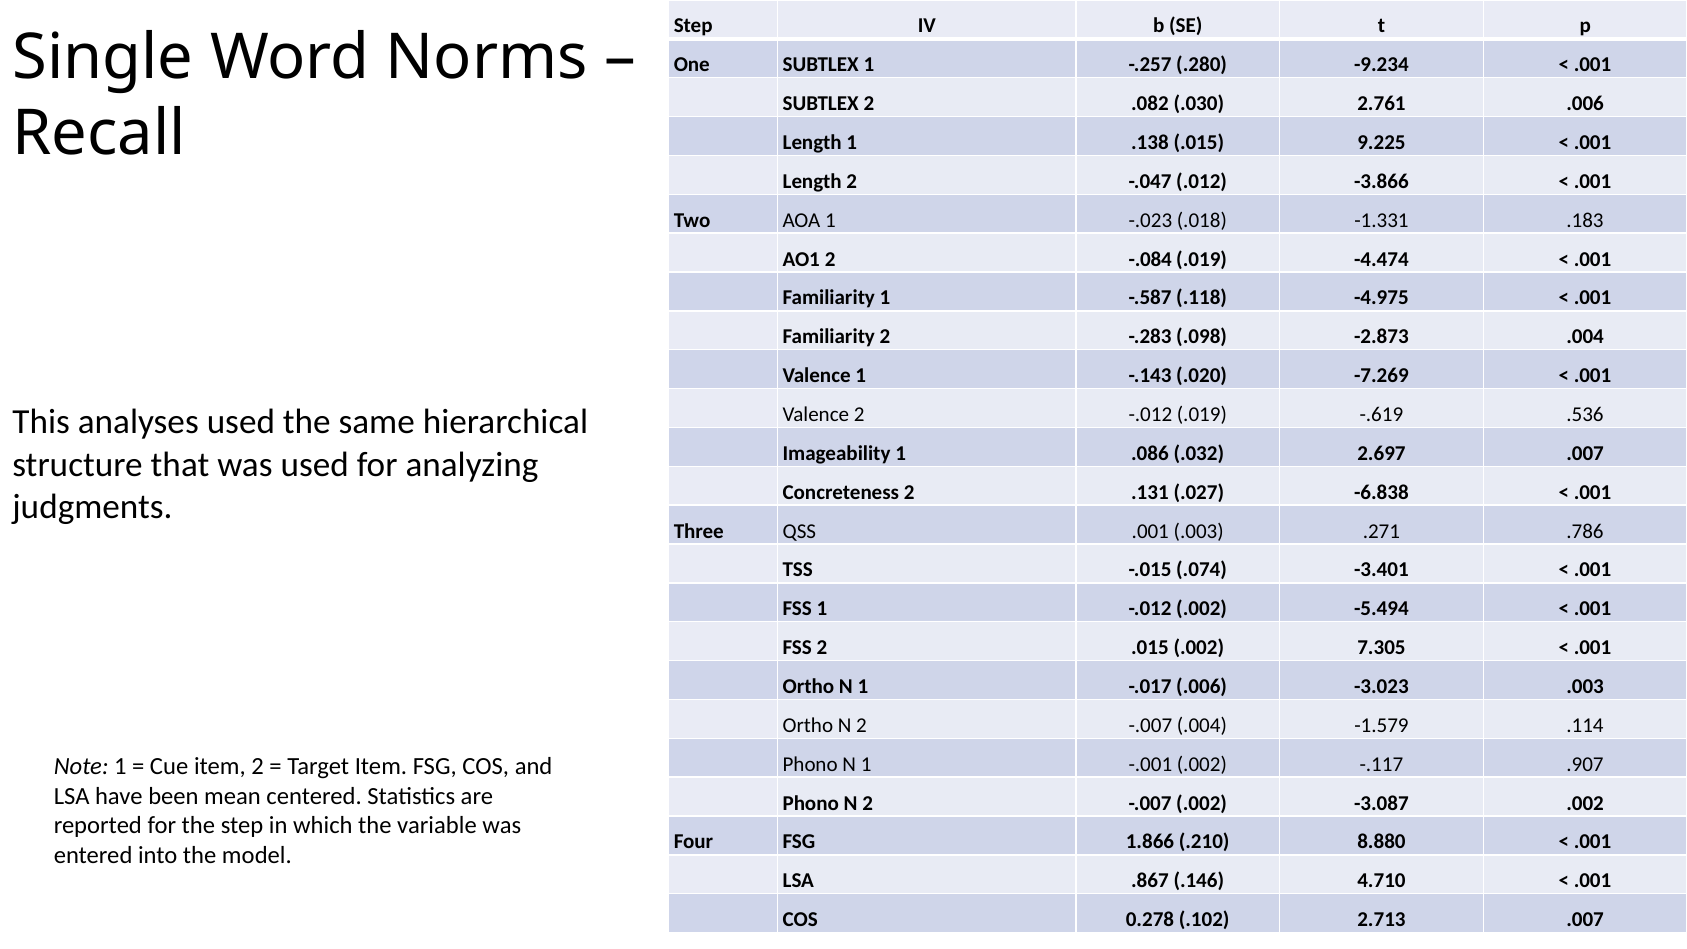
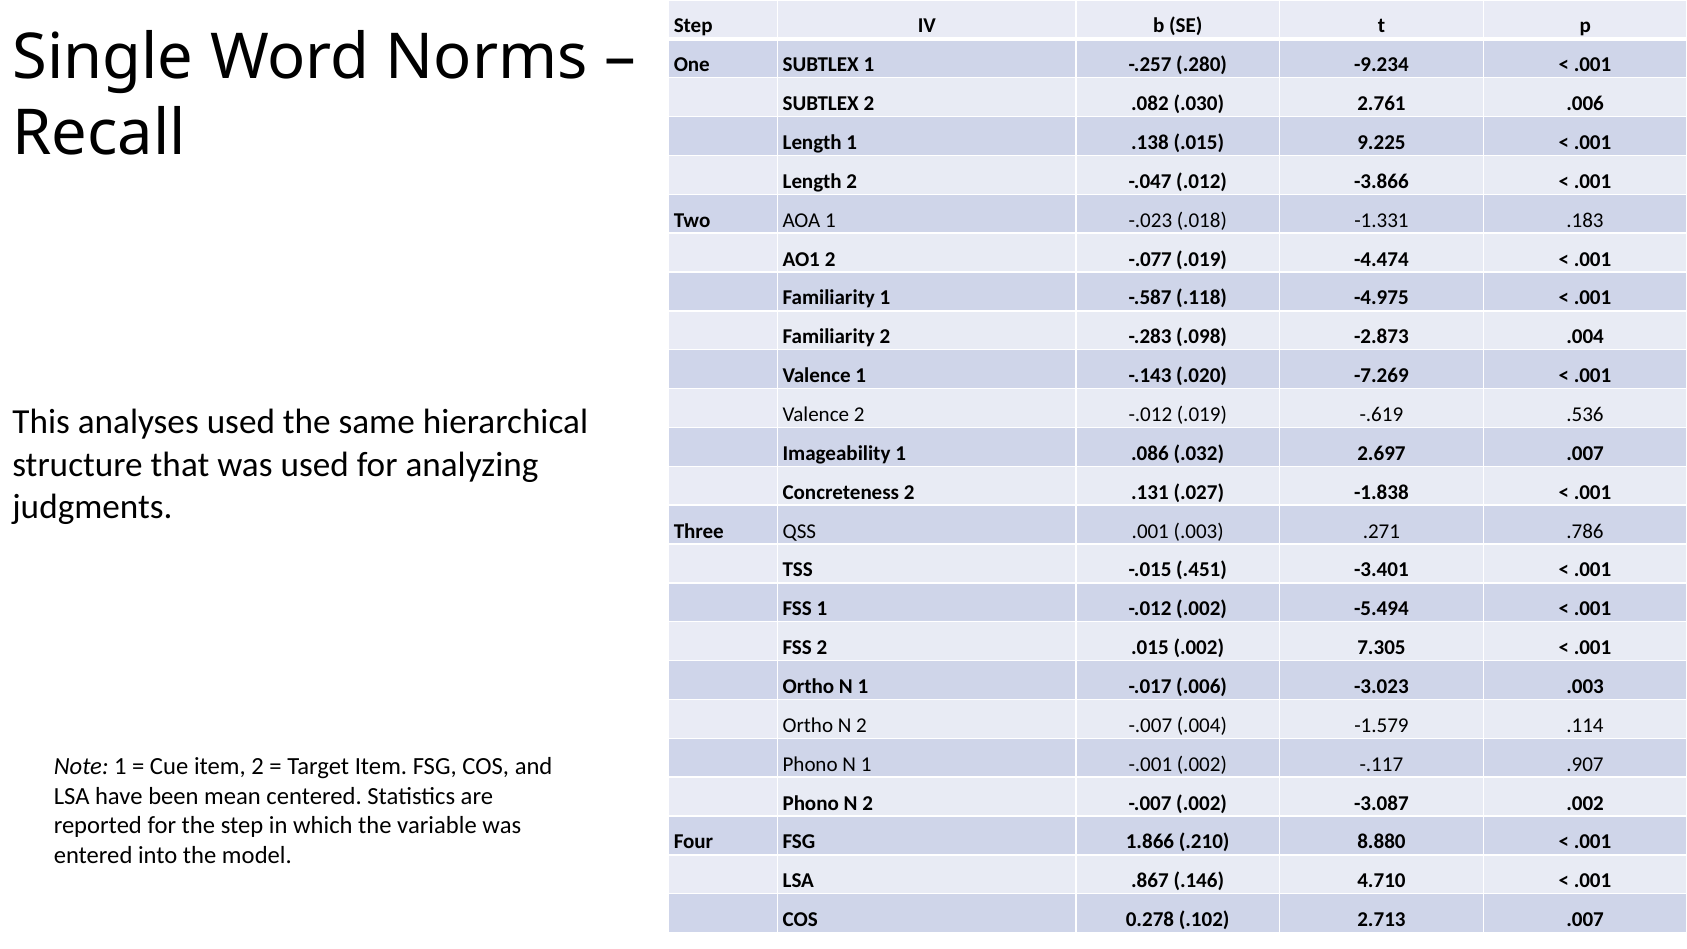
-.084: -.084 -> -.077
-6.838: -6.838 -> -1.838
.074: .074 -> .451
